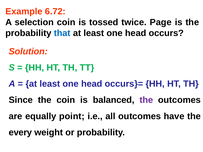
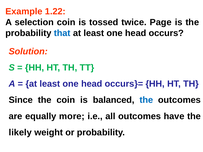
6.72: 6.72 -> 1.22
the at (146, 100) colour: purple -> blue
point: point -> more
every: every -> likely
